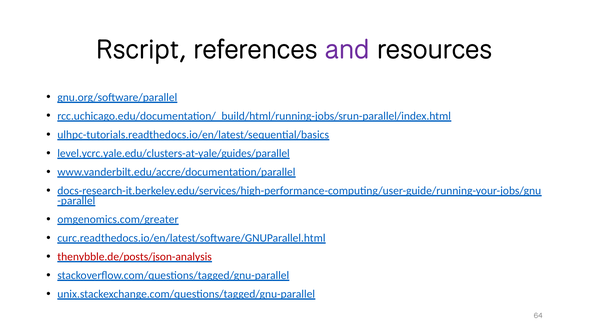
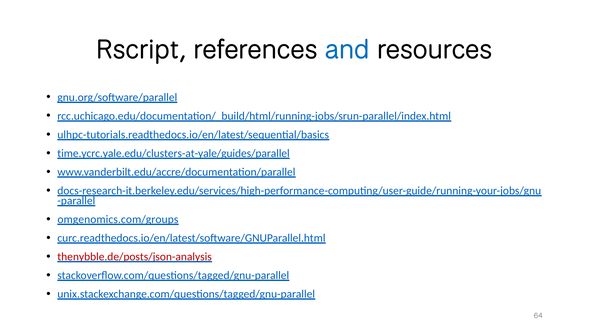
and colour: purple -> blue
level.ycrc.yale.edu/clusters-at-yale/guides/parallel: level.ycrc.yale.edu/clusters-at-yale/guides/parallel -> time.ycrc.yale.edu/clusters-at-yale/guides/parallel
omgenomics.com/greater: omgenomics.com/greater -> omgenomics.com/groups
